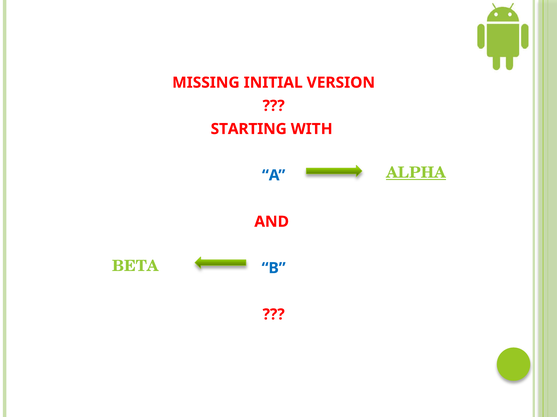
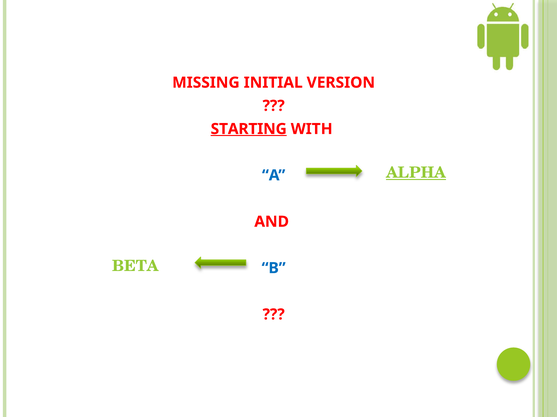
STARTING underline: none -> present
